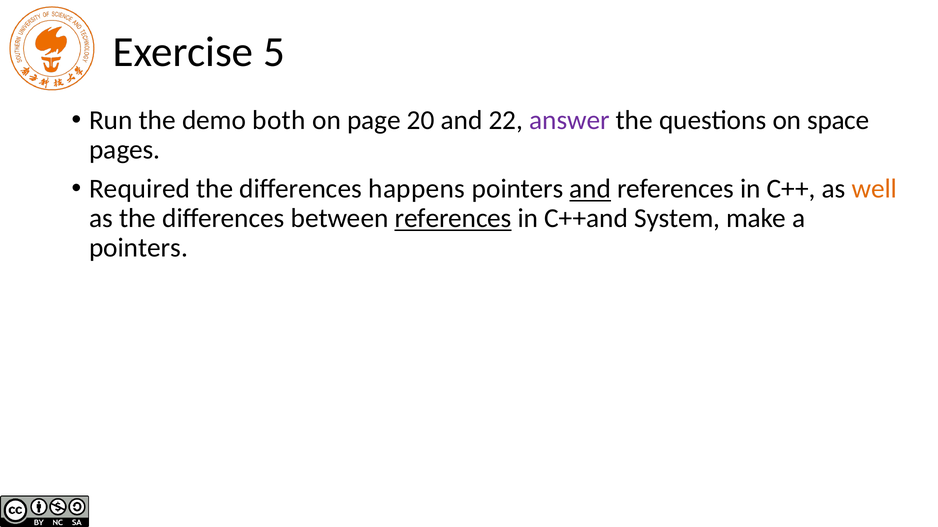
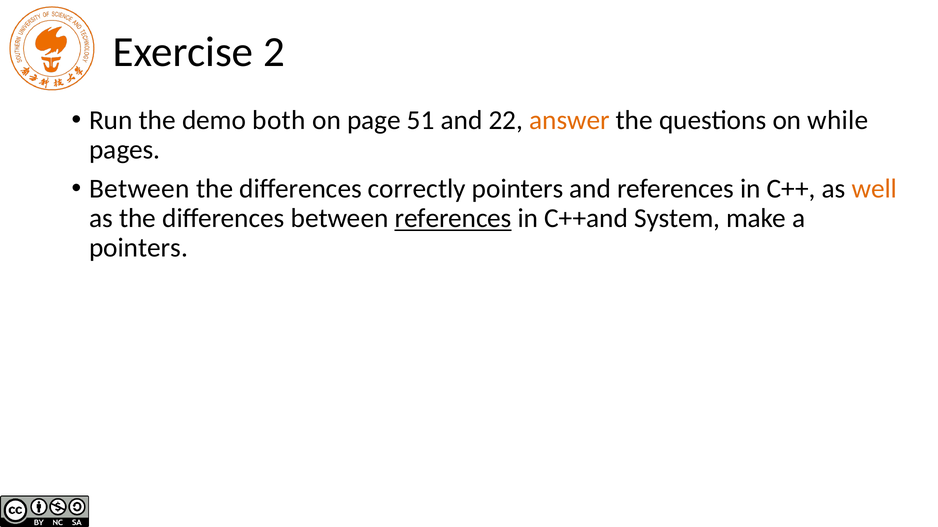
5: 5 -> 2
20: 20 -> 51
answer colour: purple -> orange
space: space -> while
Required at (140, 189): Required -> Between
happens: happens -> correctly
and at (590, 189) underline: present -> none
